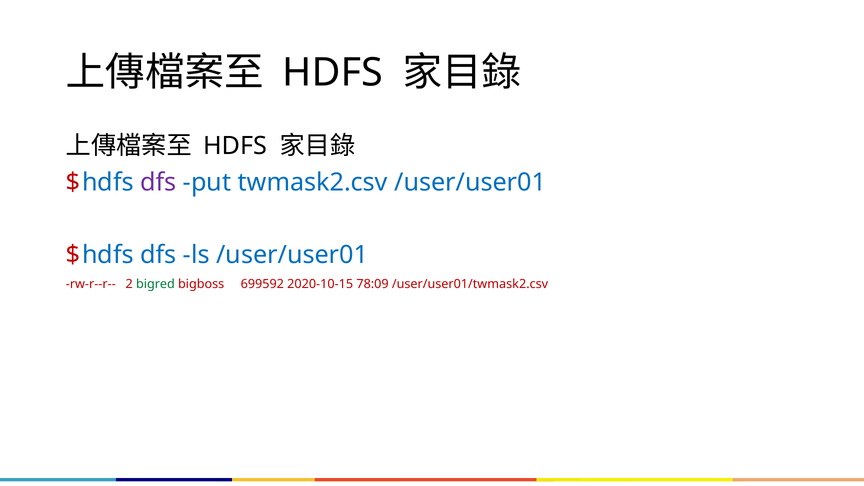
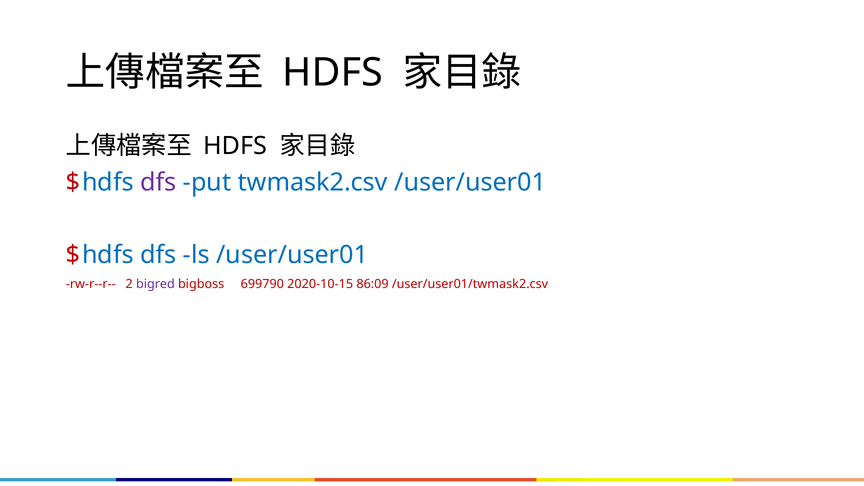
bigred colour: green -> purple
699592: 699592 -> 699790
78:09: 78:09 -> 86:09
